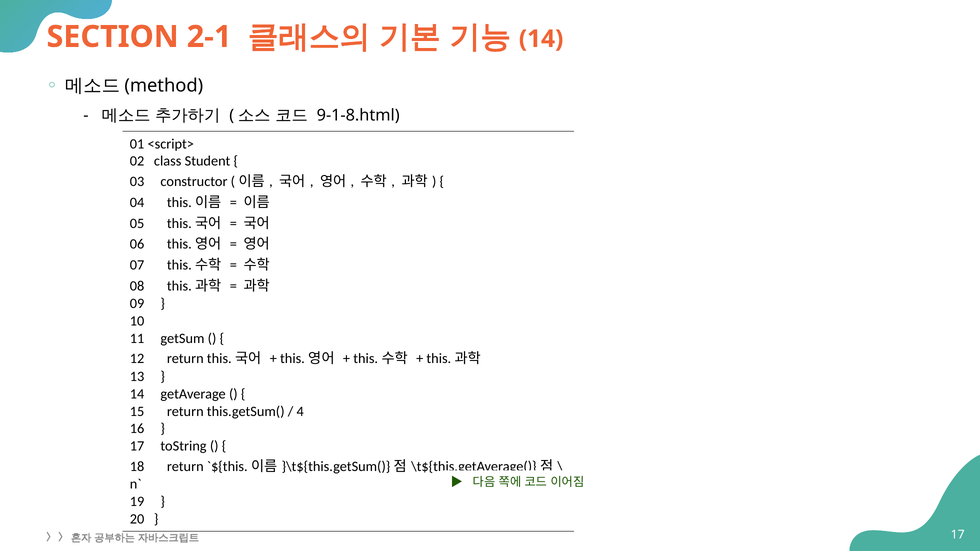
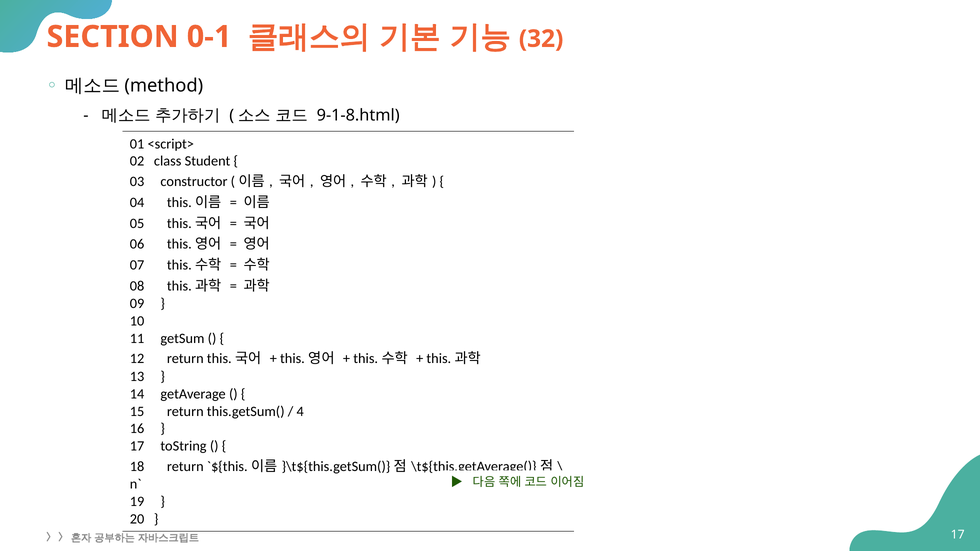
2-1: 2-1 -> 0-1
14 at (541, 39): 14 -> 32
